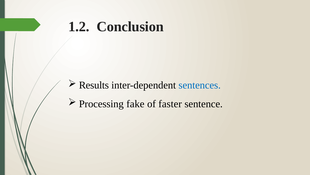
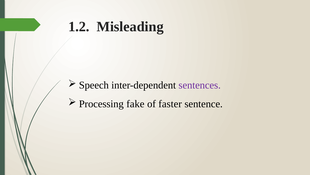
Conclusion: Conclusion -> Misleading
Results: Results -> Speech
sentences colour: blue -> purple
